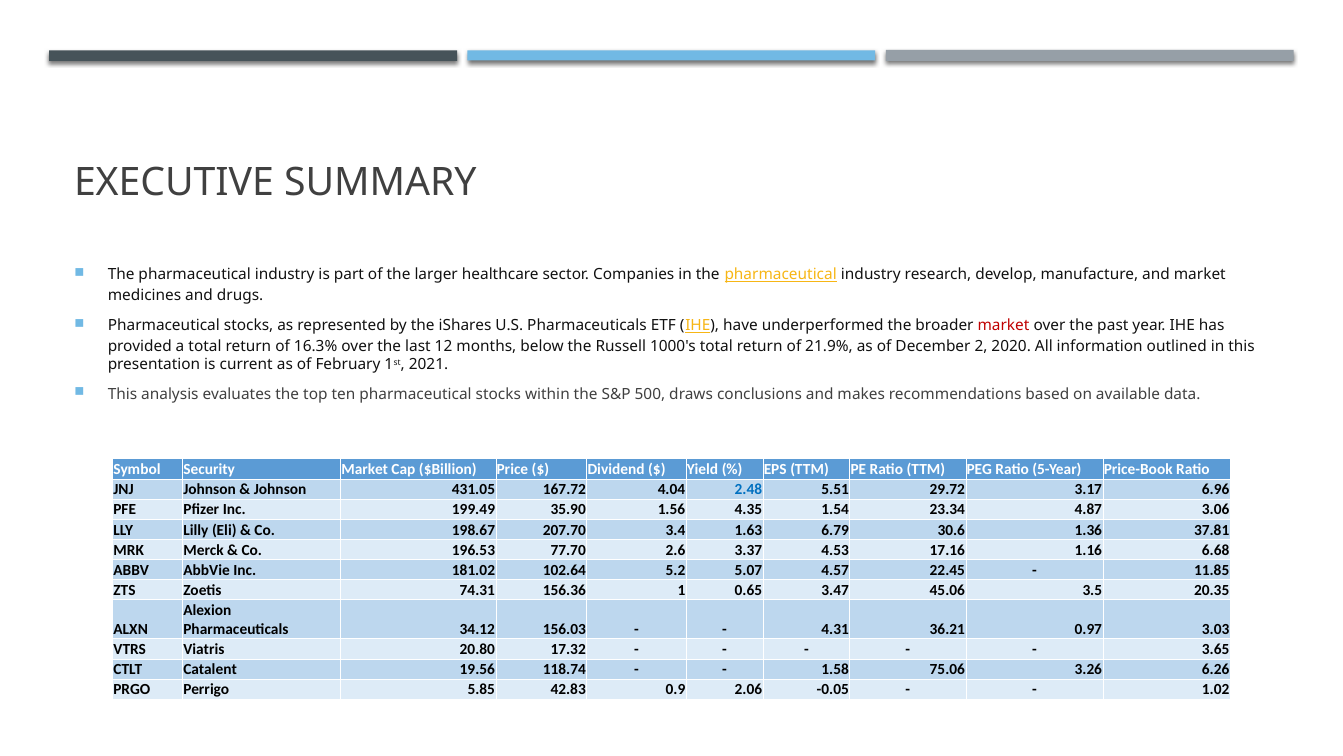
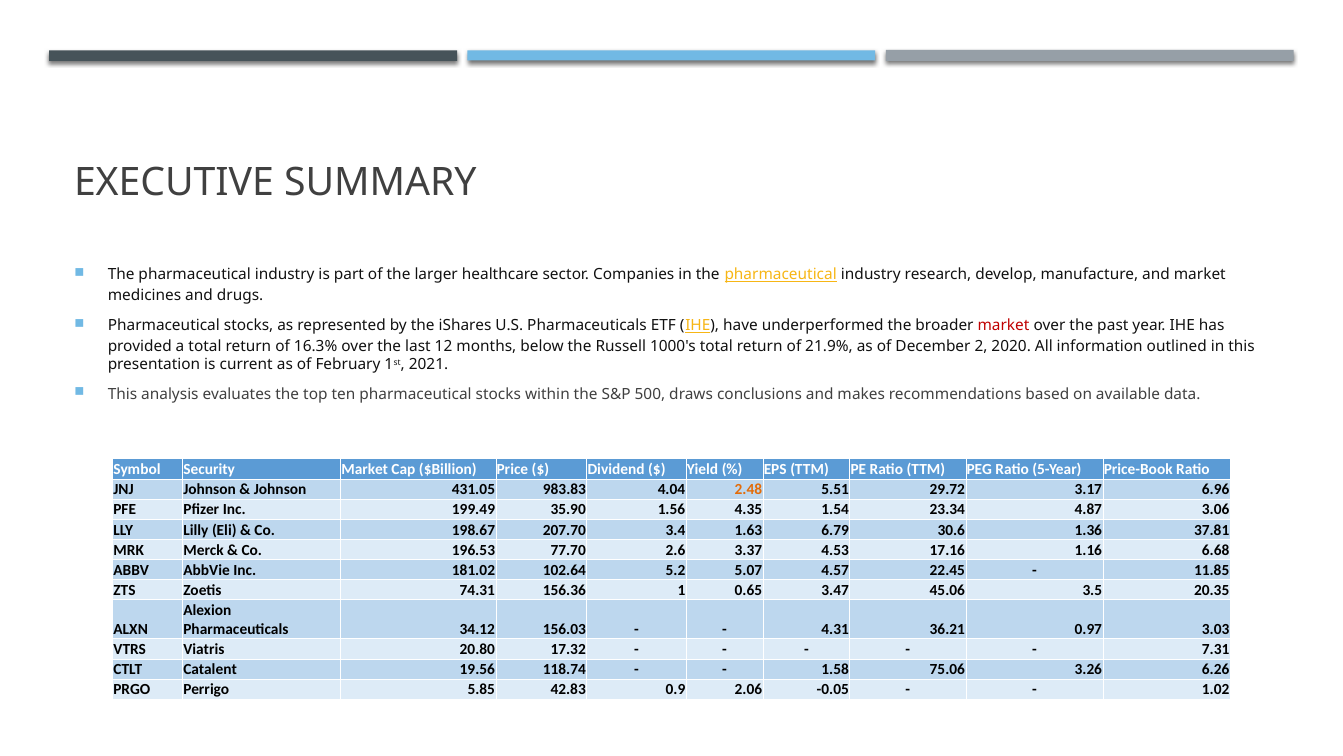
167.72: 167.72 -> 983.83
2.48 colour: blue -> orange
3.65: 3.65 -> 7.31
